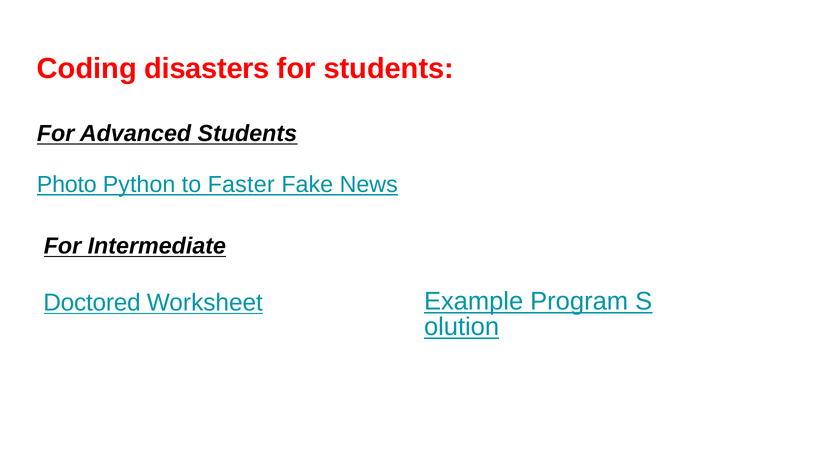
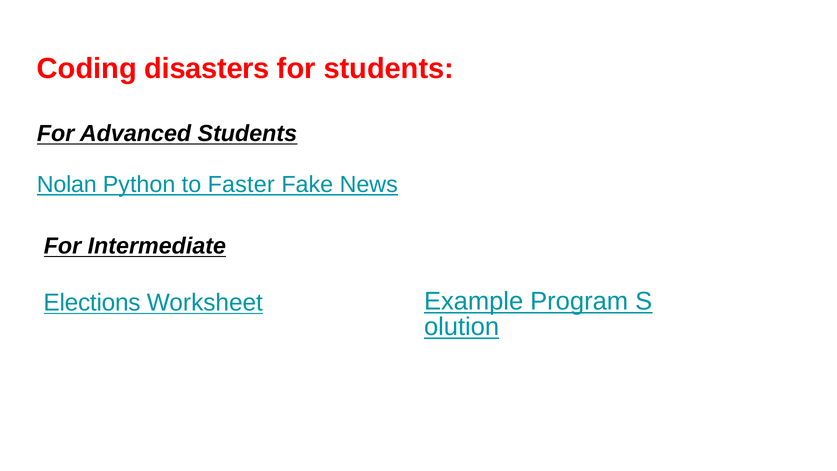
Photo: Photo -> Nolan
Doctored: Doctored -> Elections
